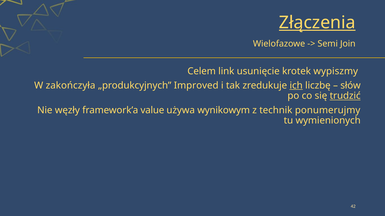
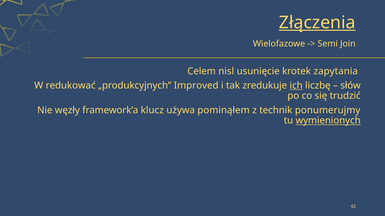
link: link -> nisl
wypiszmy: wypiszmy -> zapytania
zakończyła: zakończyła -> redukować
trudzić underline: present -> none
value: value -> klucz
wynikowym: wynikowym -> pominąłem
wymienionych underline: none -> present
